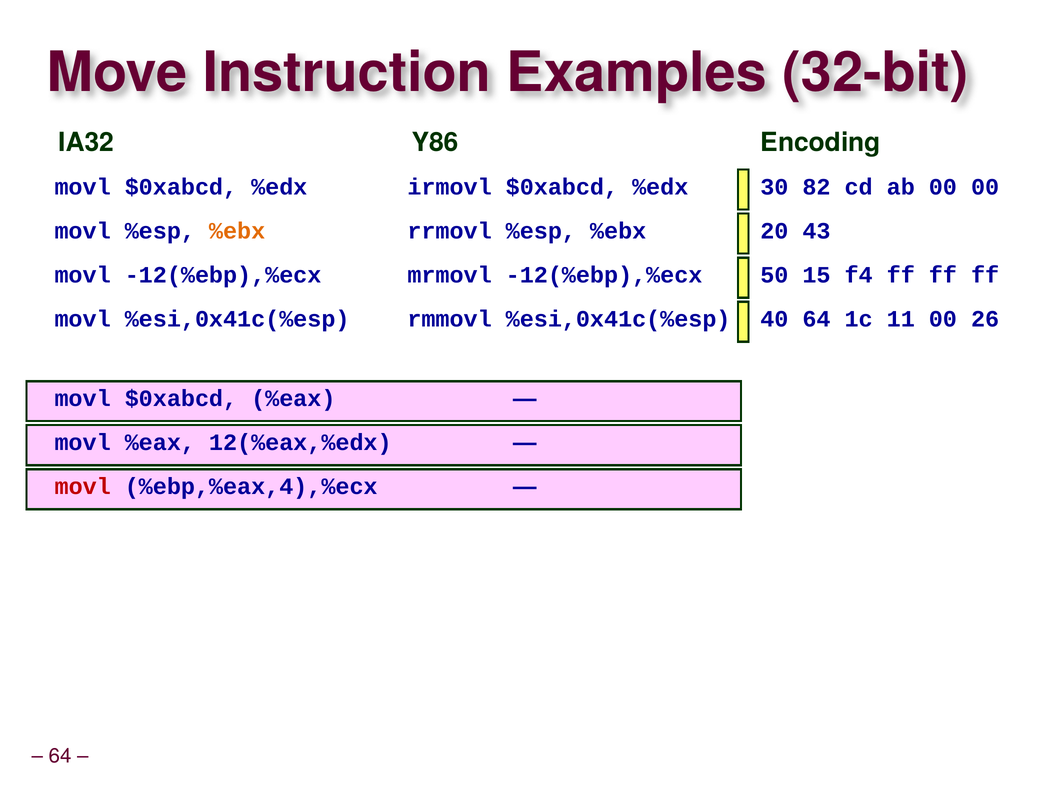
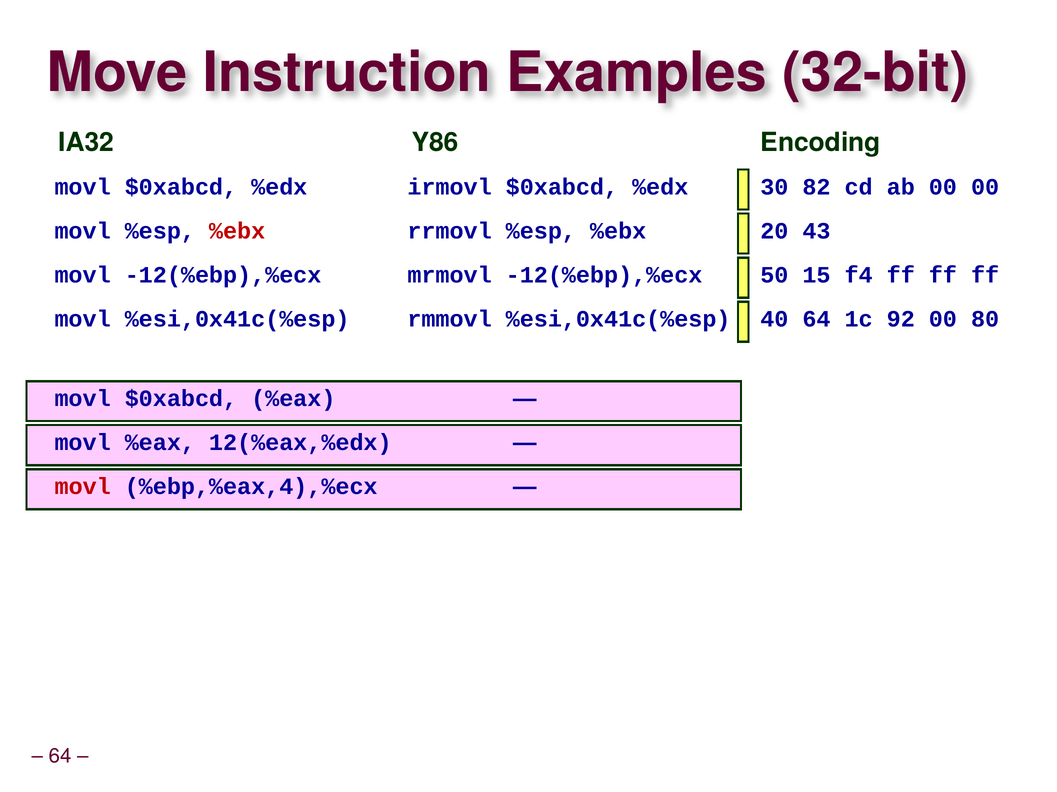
%ebx at (237, 231) colour: orange -> red
11: 11 -> 92
26: 26 -> 80
